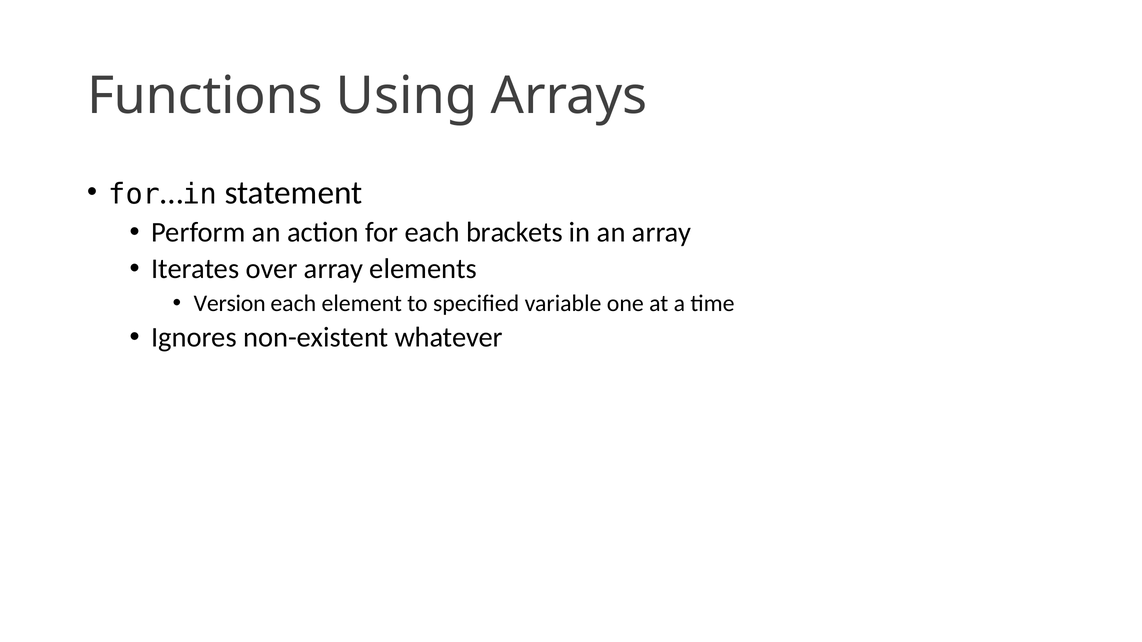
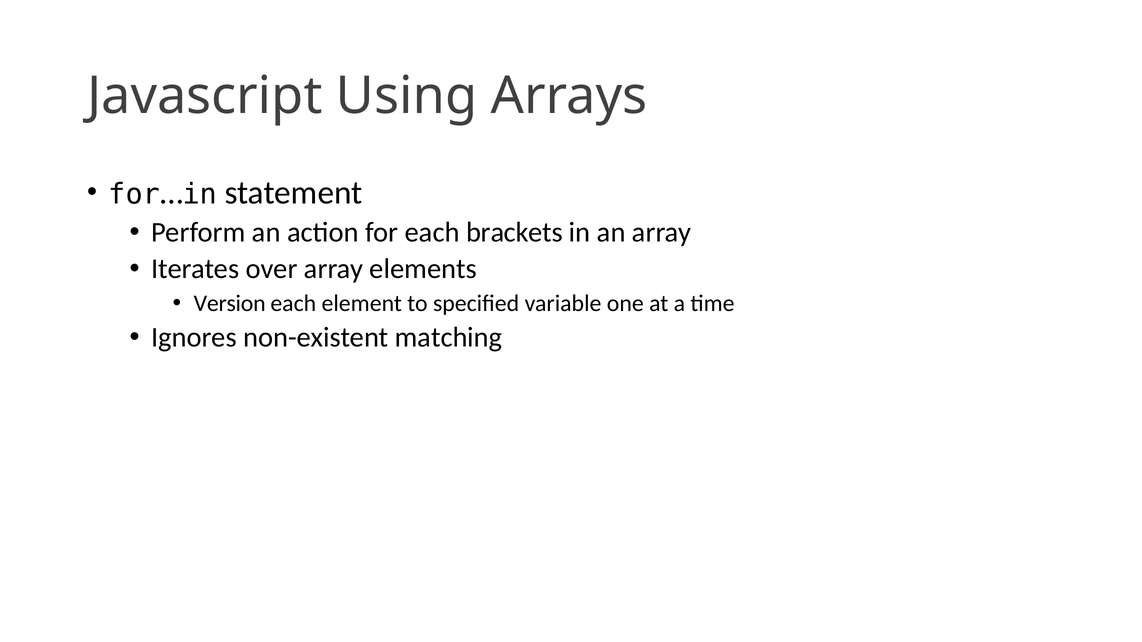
Functions: Functions -> Javascript
whatever: whatever -> matching
